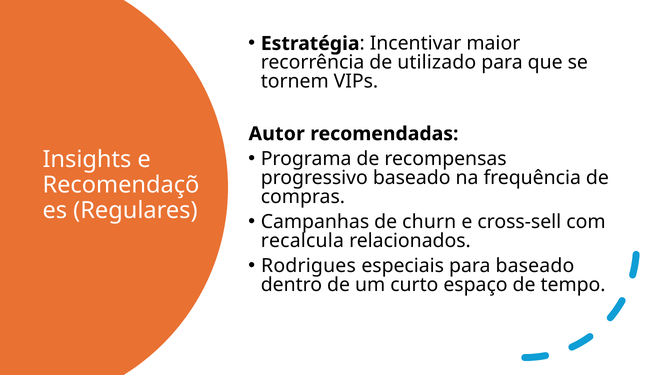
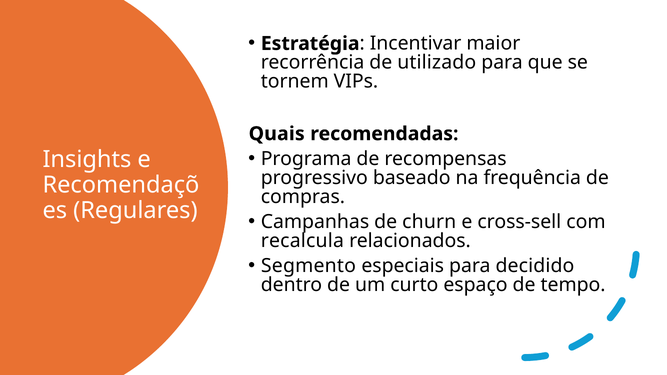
Autor: Autor -> Quais
Rodrigues: Rodrigues -> Segmento
para baseado: baseado -> decidido
